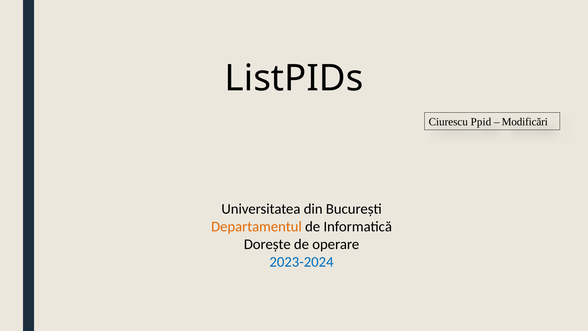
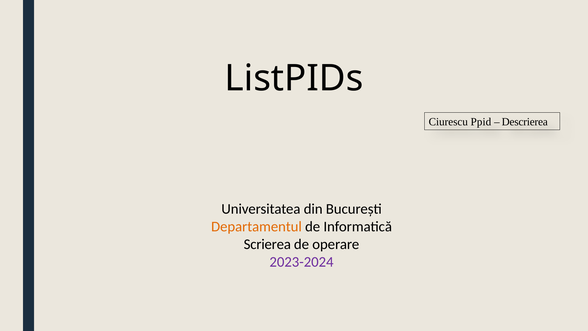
Modificări: Modificări -> Descrierea
Dorește: Dorește -> Scrierea
2023-2024 colour: blue -> purple
